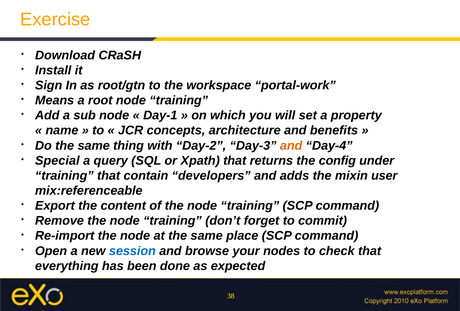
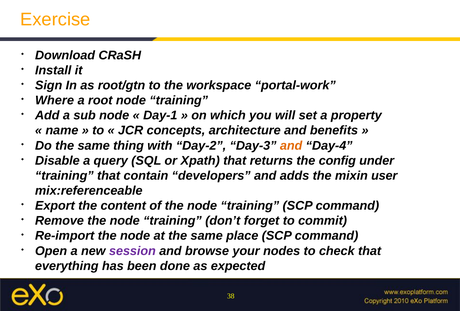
Means: Means -> Where
Special: Special -> Disable
session colour: blue -> purple
